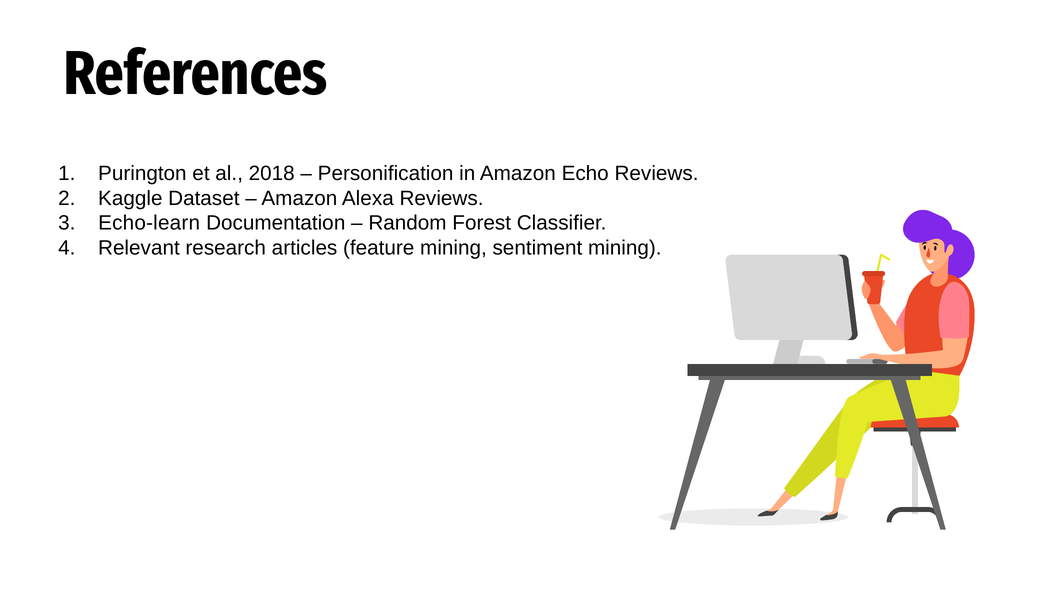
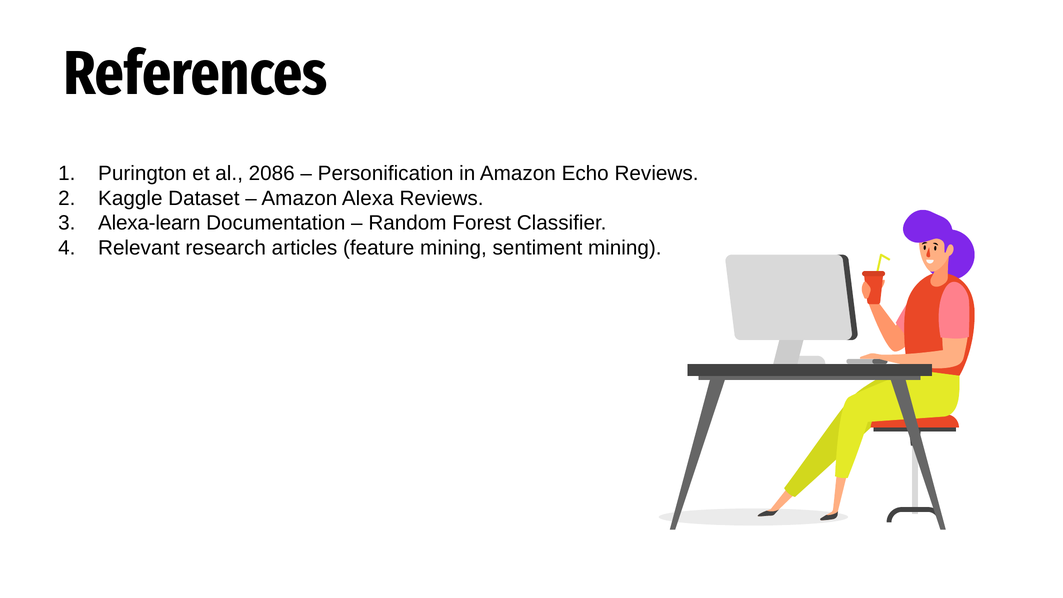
2018: 2018 -> 2086
Echo-learn: Echo-learn -> Alexa-learn
